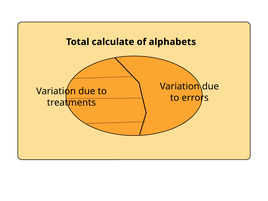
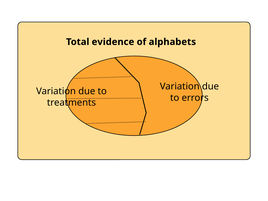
calculate: calculate -> evidence
